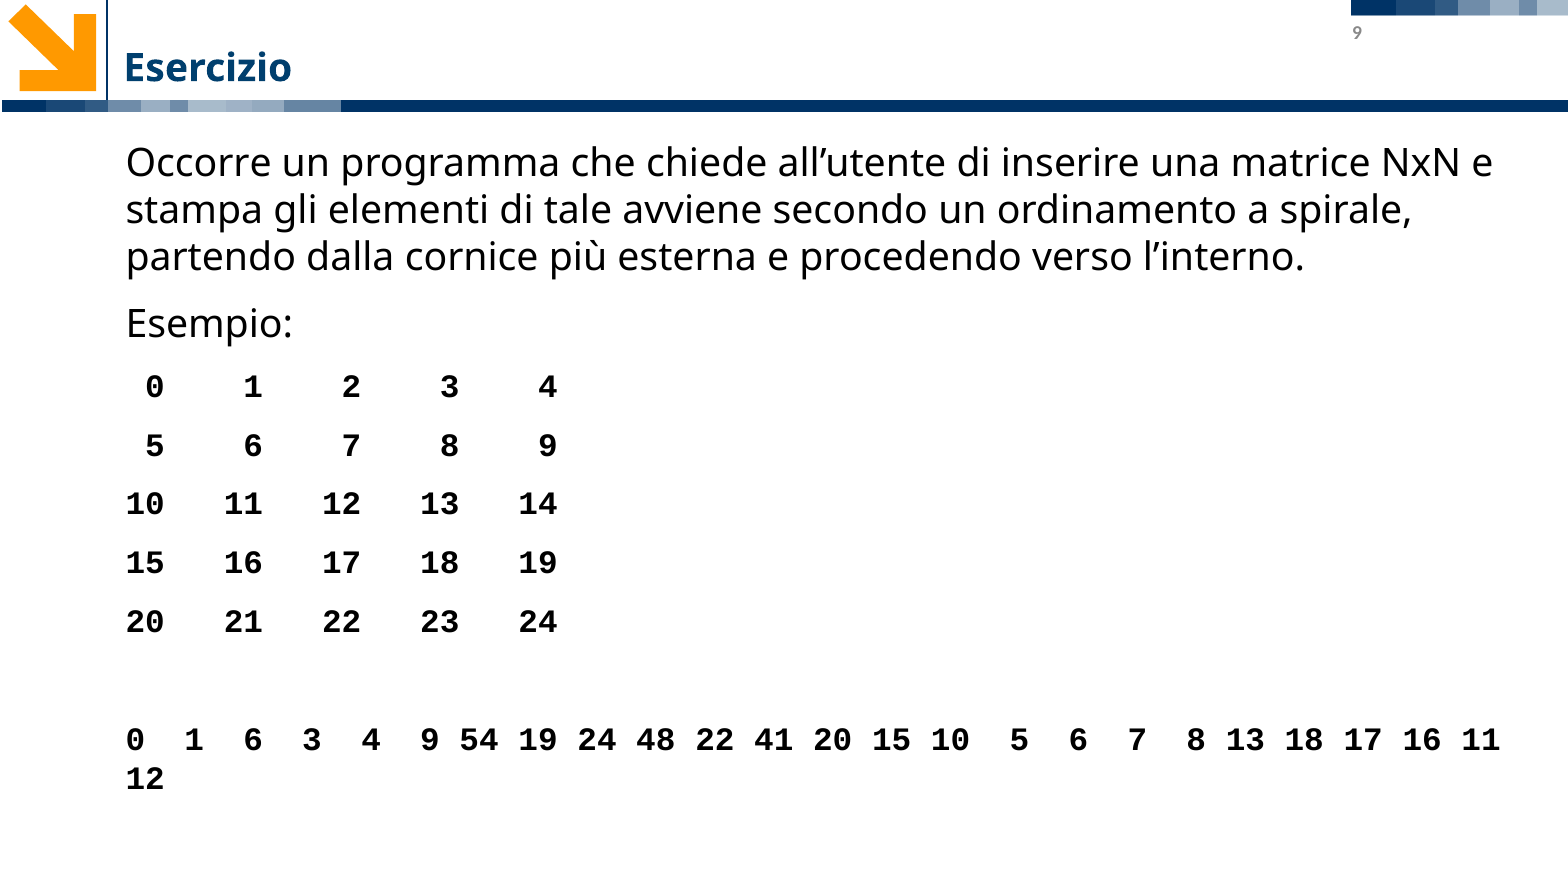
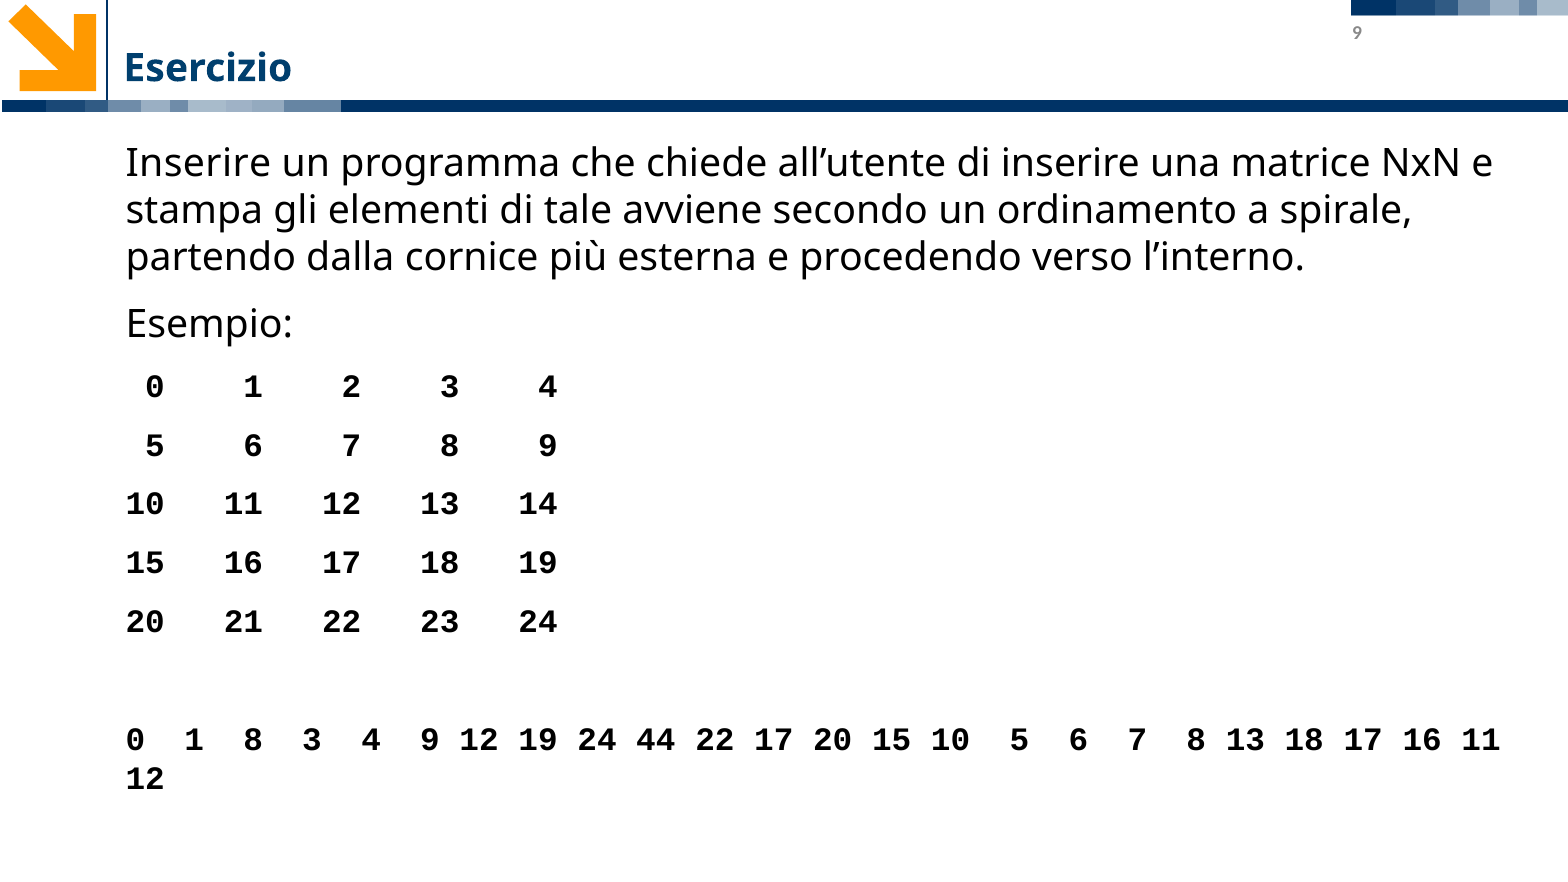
Occorre at (199, 163): Occorre -> Inserire
1 6: 6 -> 8
9 54: 54 -> 12
48: 48 -> 44
22 41: 41 -> 17
